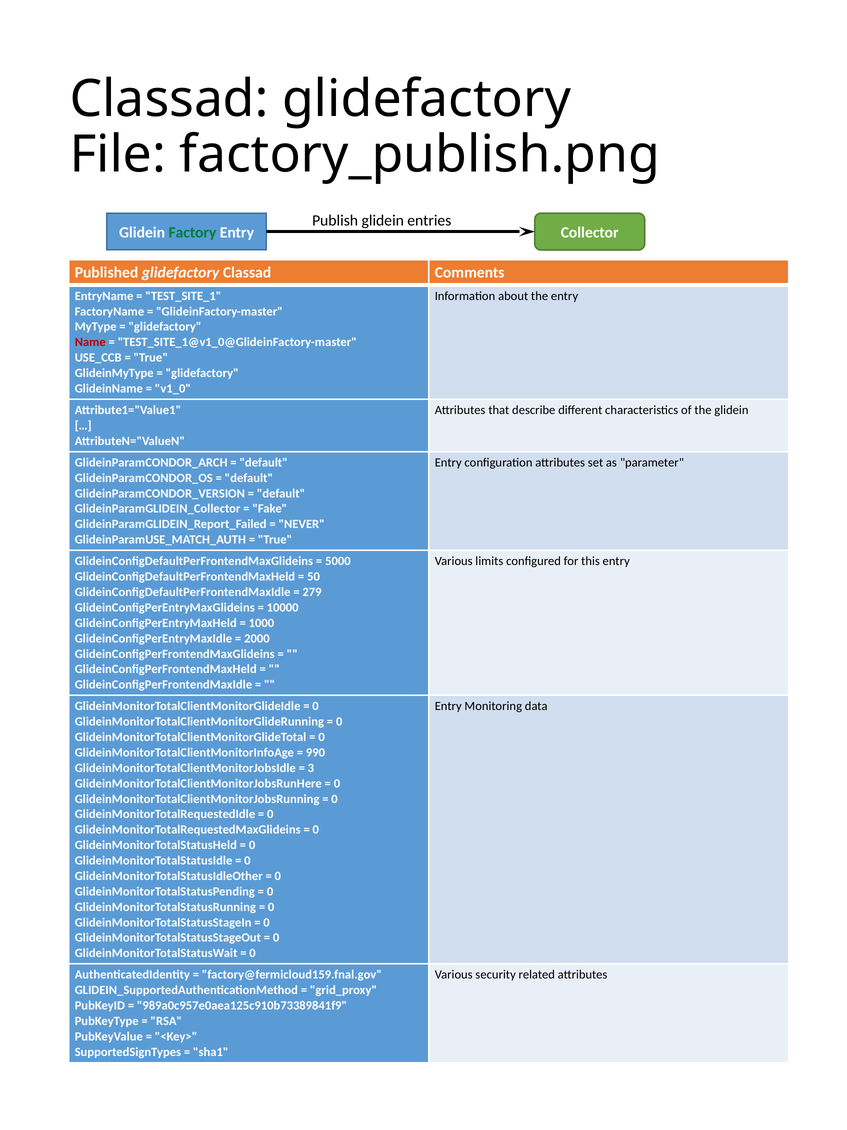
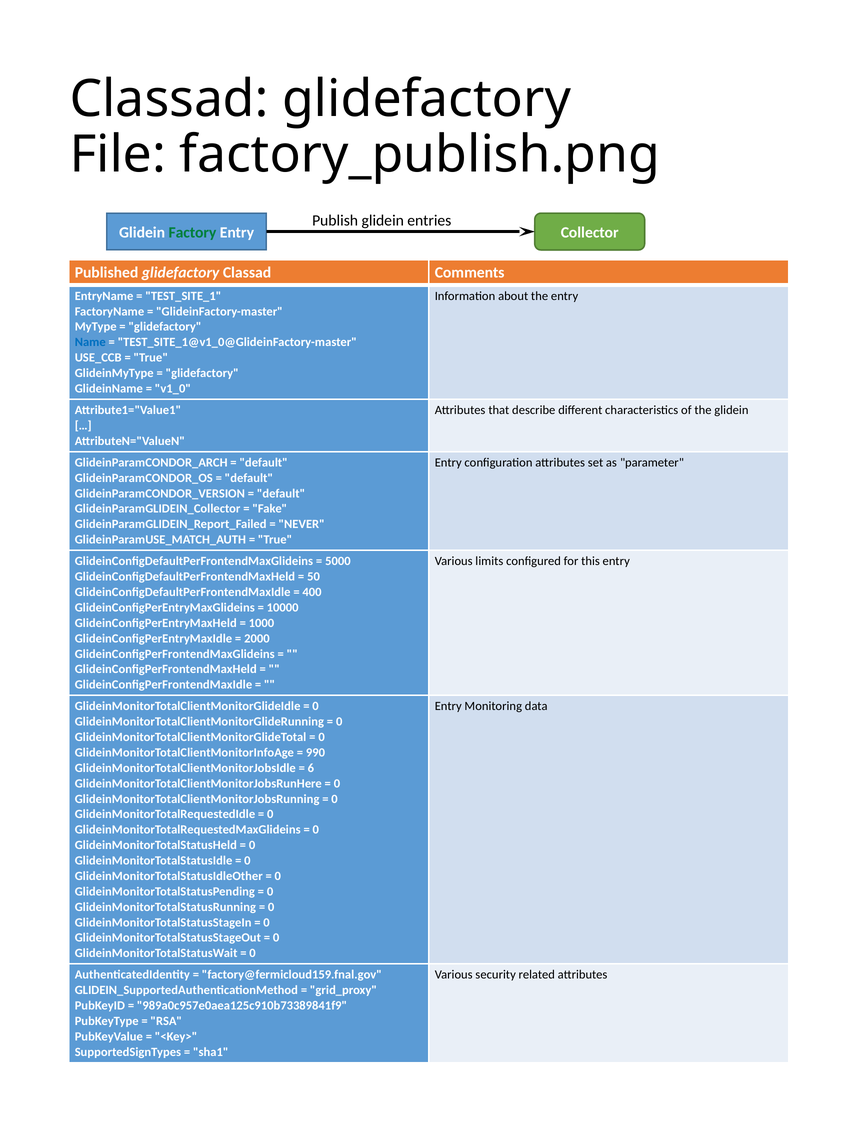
Name colour: red -> blue
279: 279 -> 400
3: 3 -> 6
